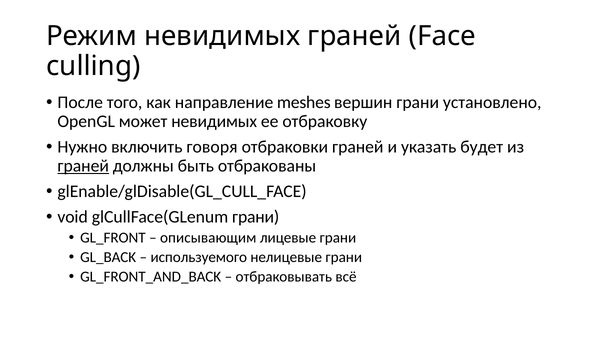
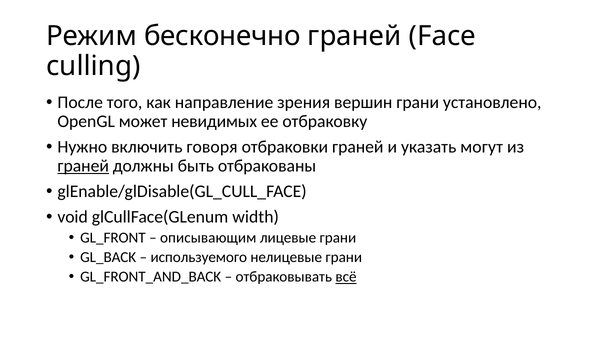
Режим невидимых: невидимых -> бесконечно
meshes: meshes -> зрения
будет: будет -> могут
glCullFace(GLenum грани: грани -> width
всё underline: none -> present
